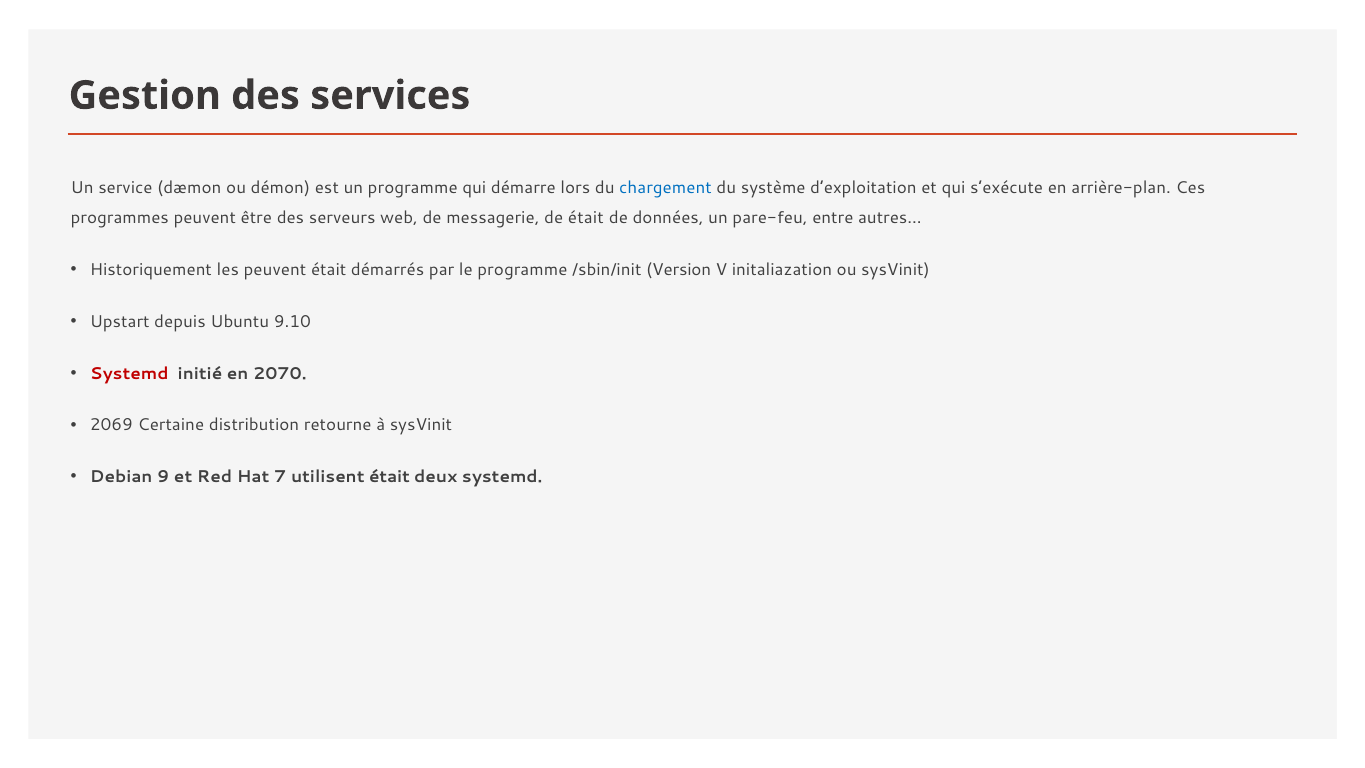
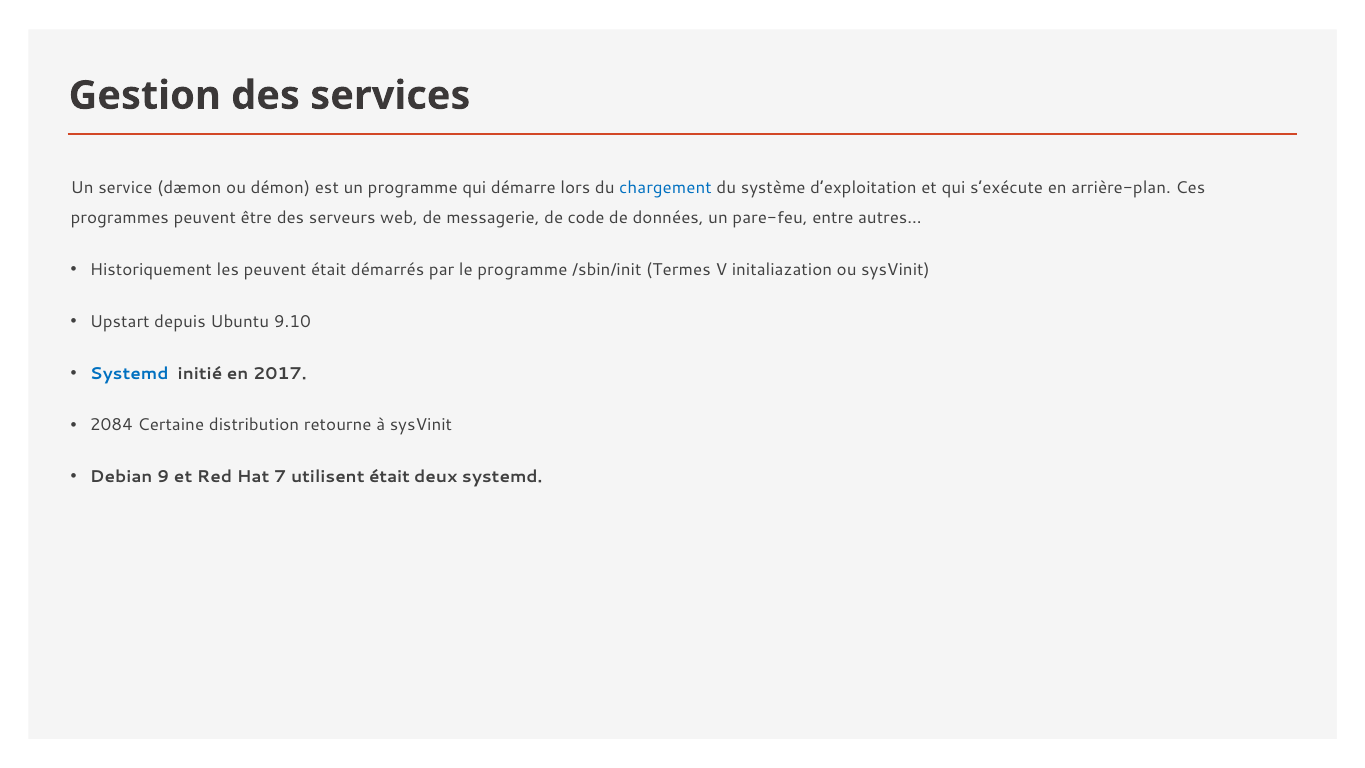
de était: était -> code
Version: Version -> Termes
Systemd at (129, 373) colour: red -> blue
2070: 2070 -> 2017
2069: 2069 -> 2084
